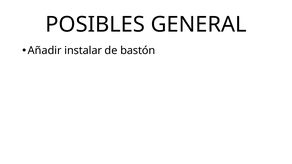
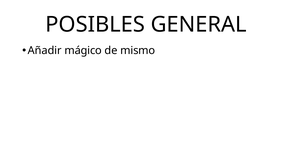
instalar: instalar -> mágico
bastón: bastón -> mismo
